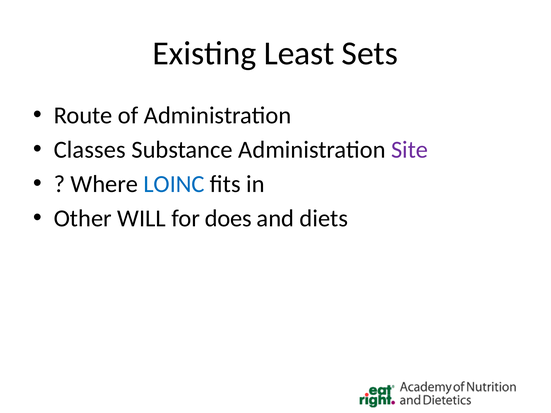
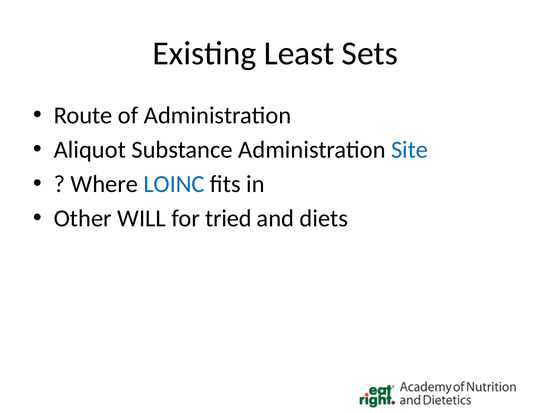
Classes: Classes -> Aliquot
Site colour: purple -> blue
does: does -> tried
